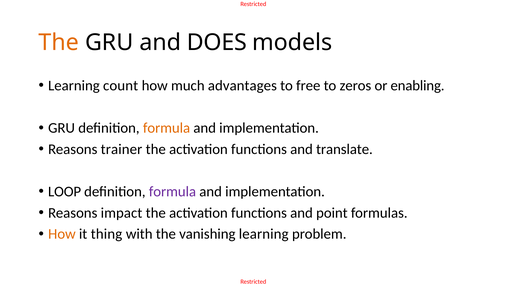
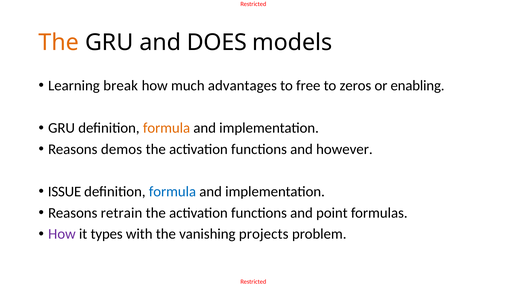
count: count -> break
trainer: trainer -> demos
translate: translate -> however
LOOP: LOOP -> ISSUE
formula at (172, 192) colour: purple -> blue
impact: impact -> retrain
How at (62, 234) colour: orange -> purple
thing: thing -> types
vanishing learning: learning -> projects
